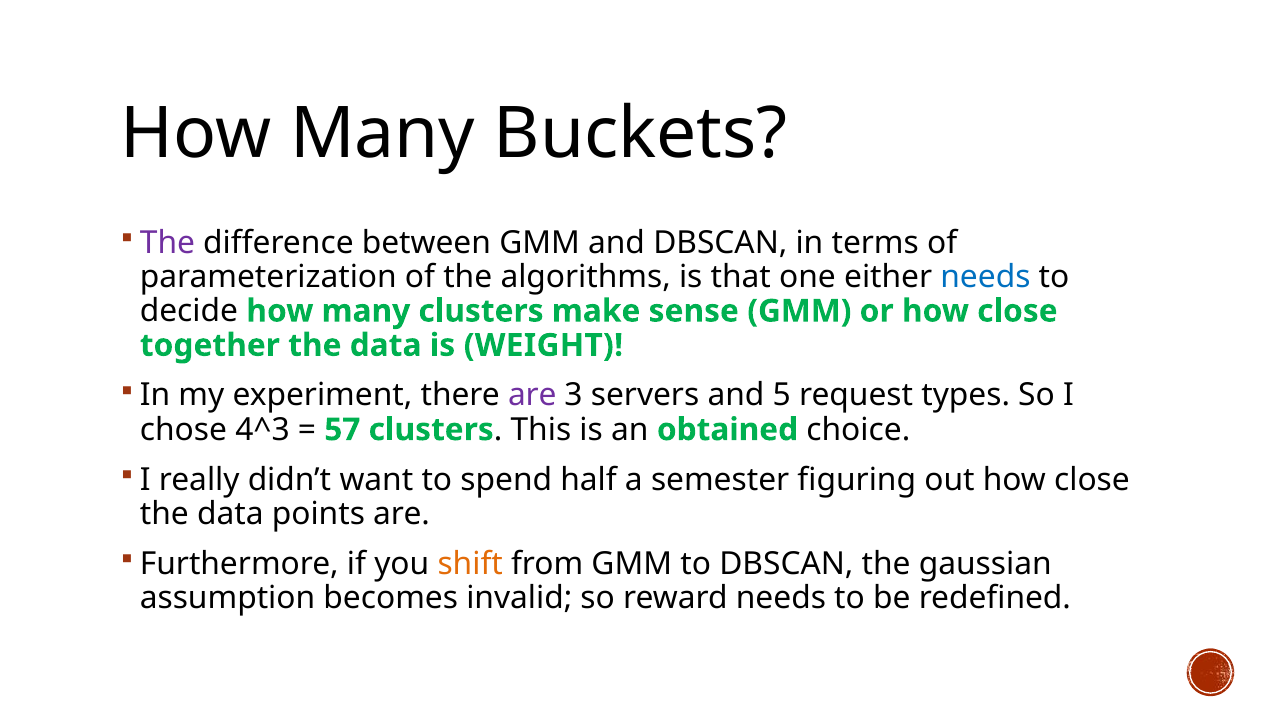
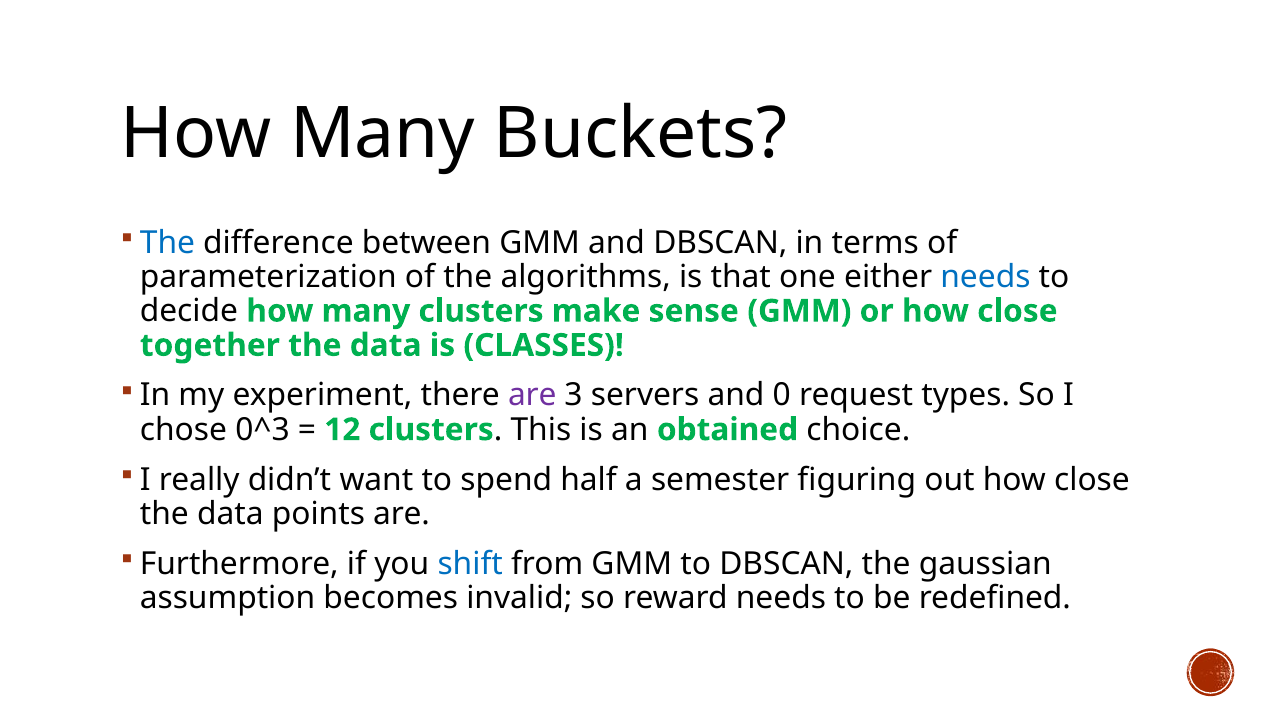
The at (167, 243) colour: purple -> blue
WEIGHT: WEIGHT -> CLASSES
5: 5 -> 0
4^3: 4^3 -> 0^3
57: 57 -> 12
shift colour: orange -> blue
